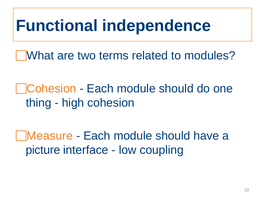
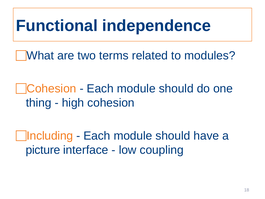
Measure: Measure -> Including
